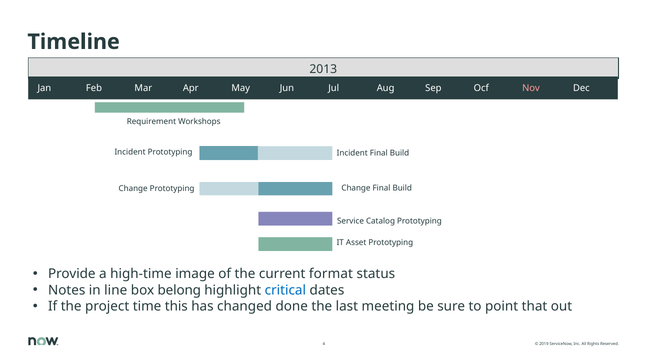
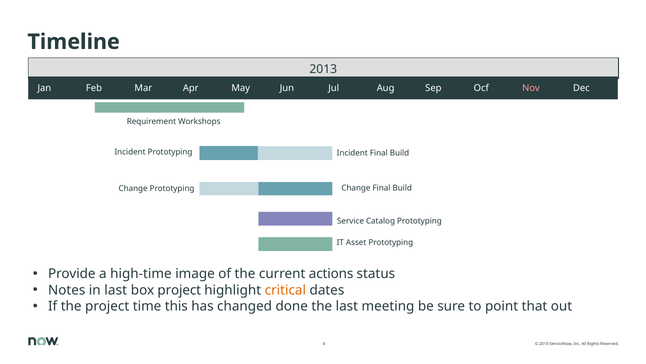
format: format -> actions
in line: line -> last
box belong: belong -> project
critical colour: blue -> orange
